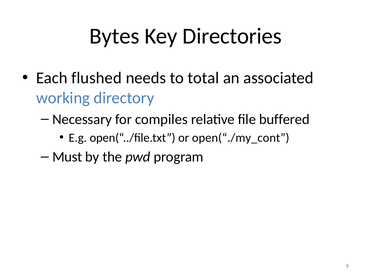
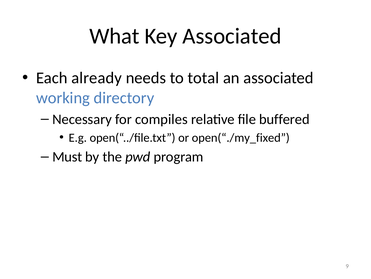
Bytes: Bytes -> What
Key Directories: Directories -> Associated
flushed: flushed -> already
open(“./my_cont: open(“./my_cont -> open(“./my_fixed
